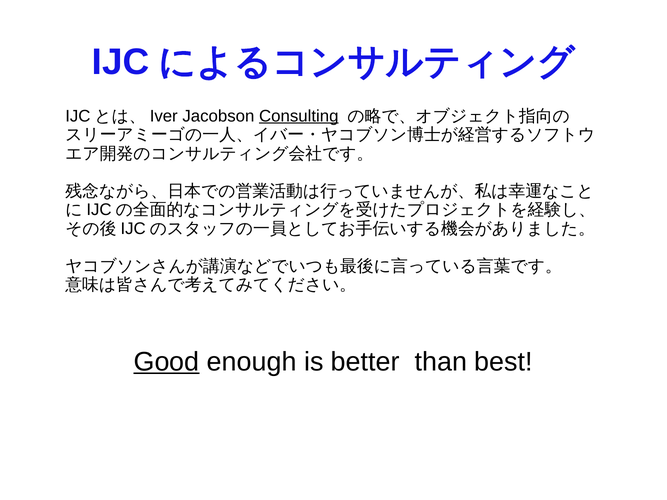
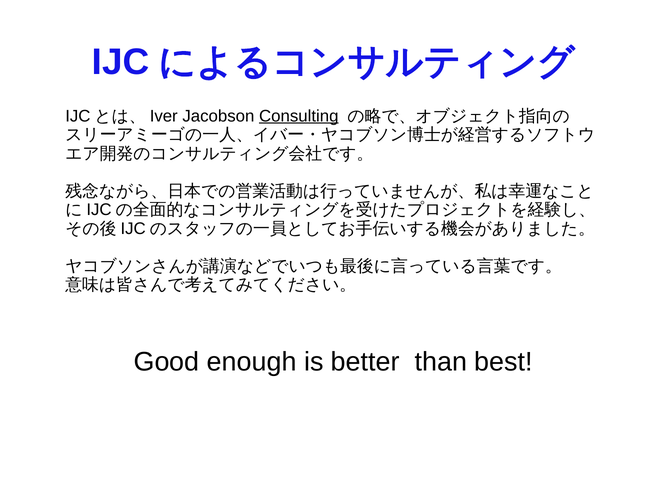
Good underline: present -> none
